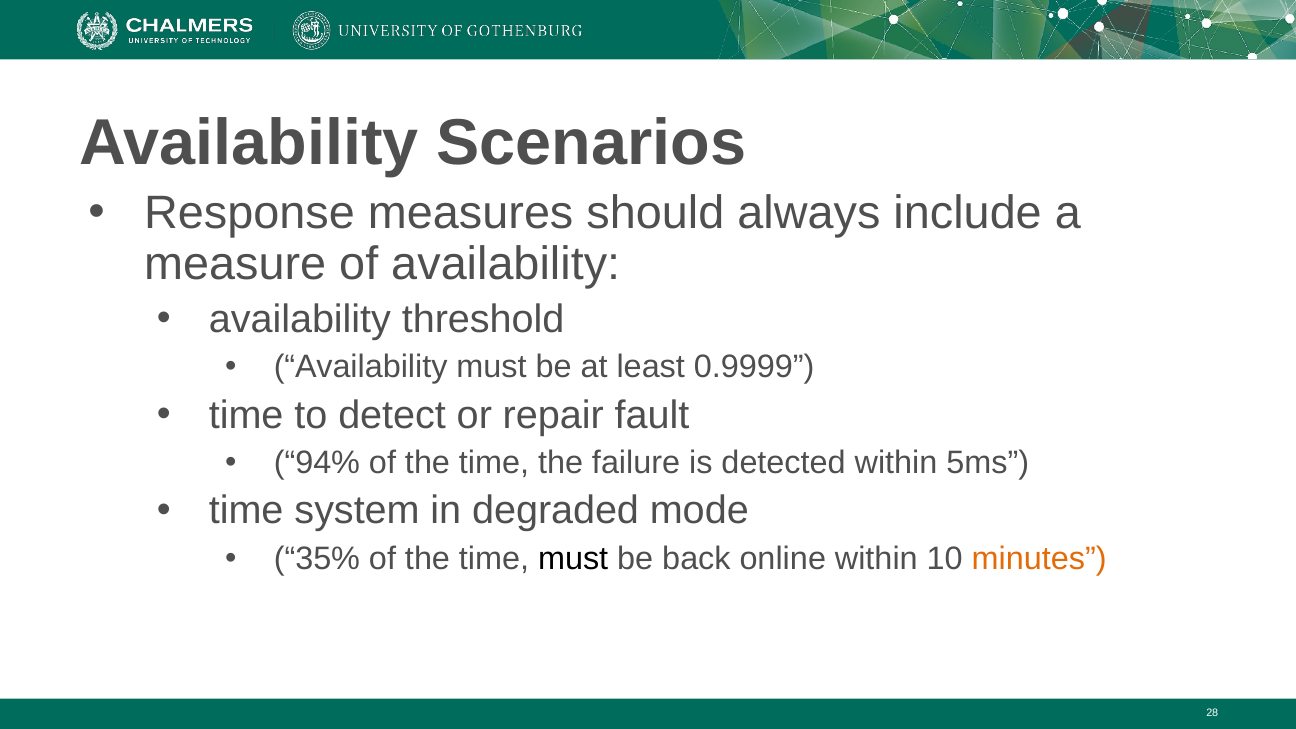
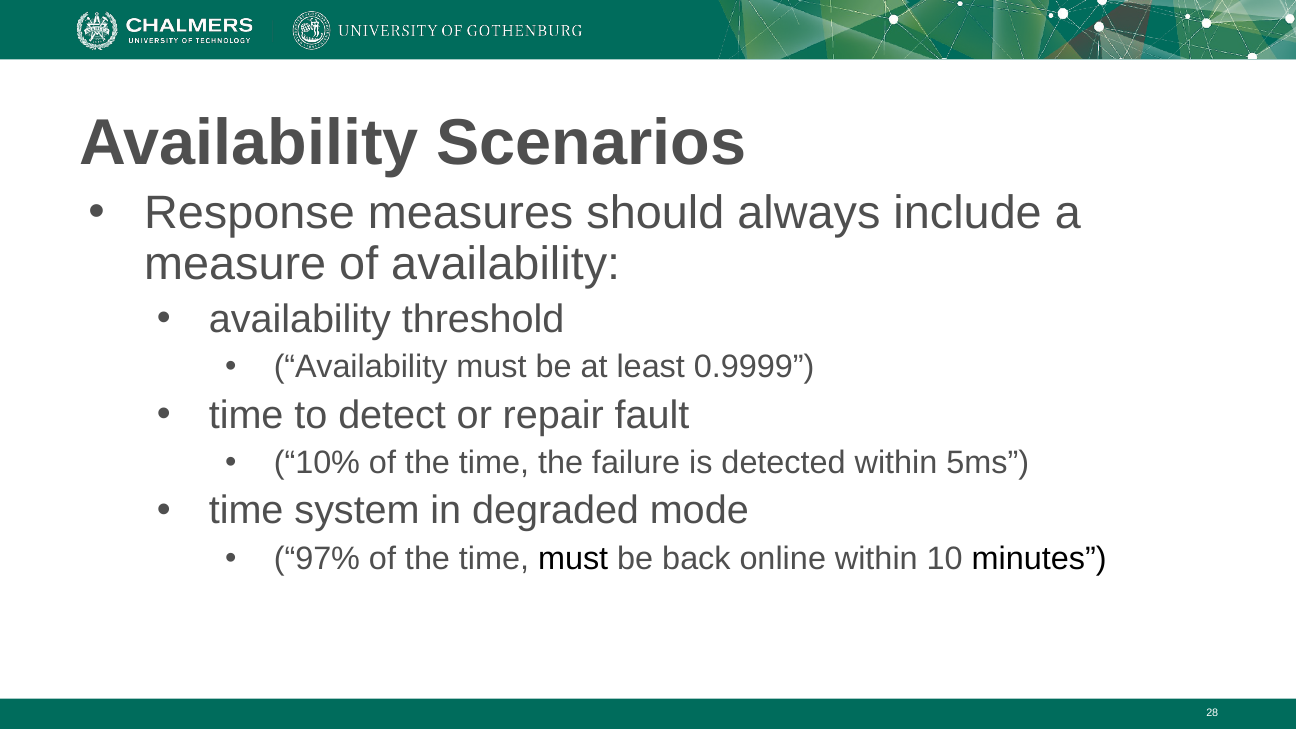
94%: 94% -> 10%
35%: 35% -> 97%
minutes colour: orange -> black
